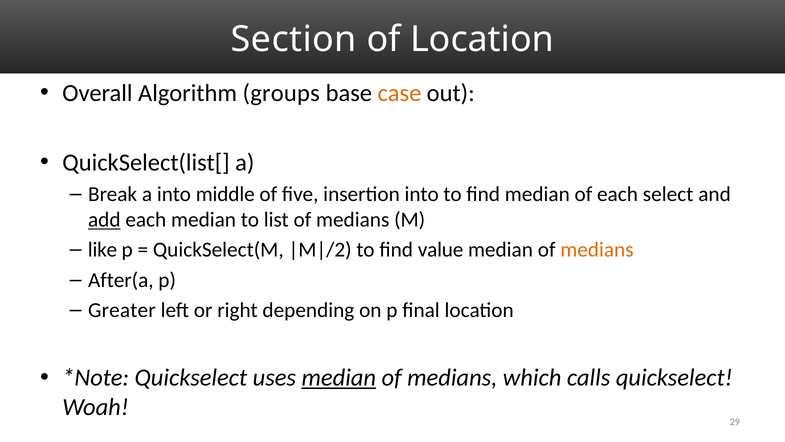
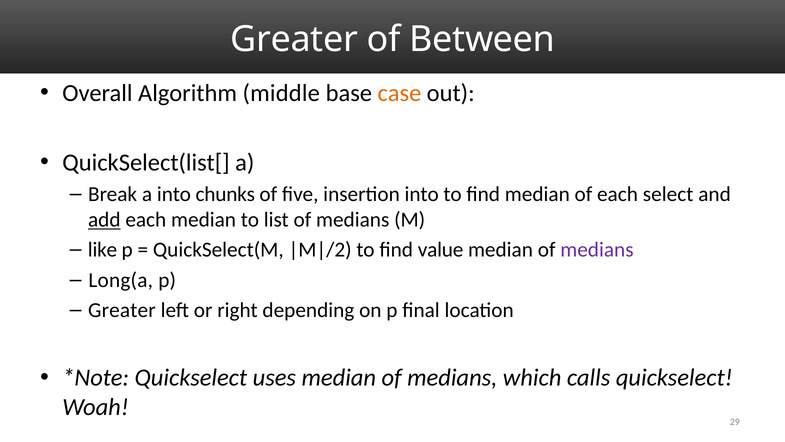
Section at (294, 39): Section -> Greater
of Location: Location -> Between
groups: groups -> middle
middle: middle -> chunks
medians at (597, 250) colour: orange -> purple
After(a: After(a -> Long(a
median at (339, 377) underline: present -> none
